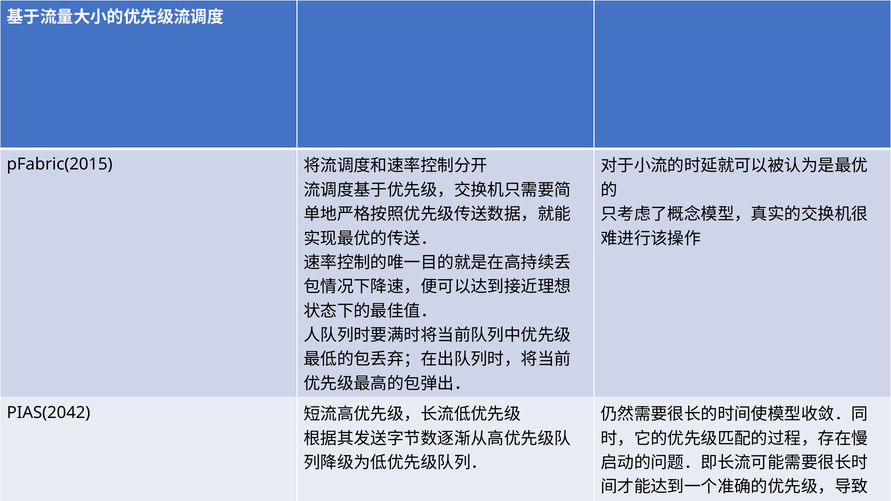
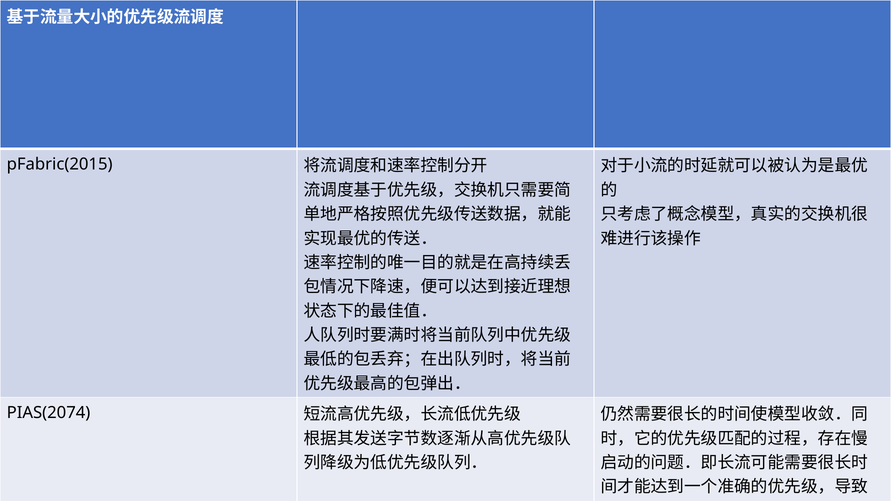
PIAS(2042: PIAS(2042 -> PIAS(2074
